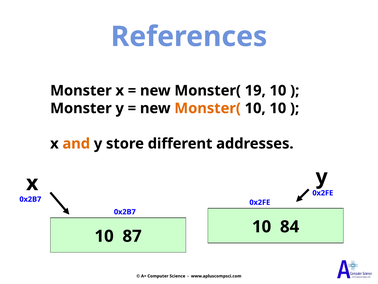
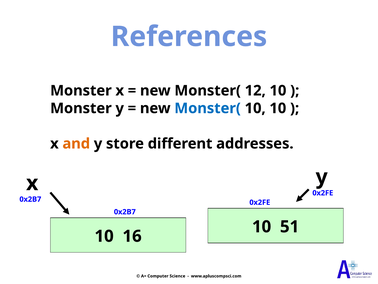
19: 19 -> 12
Monster( at (208, 108) colour: orange -> blue
84: 84 -> 51
87: 87 -> 16
